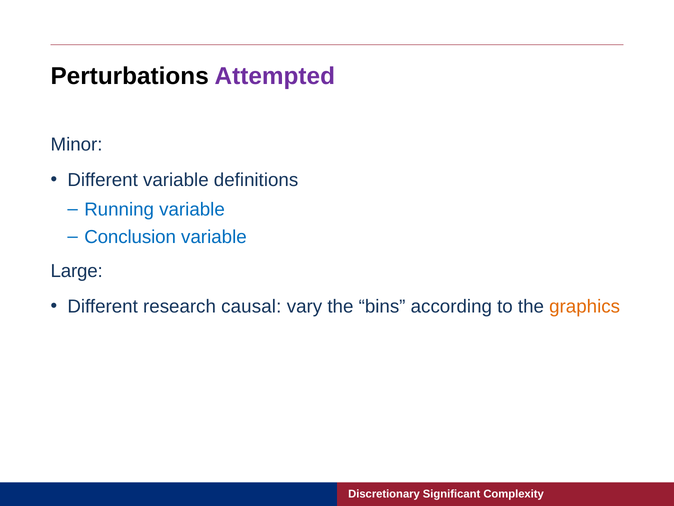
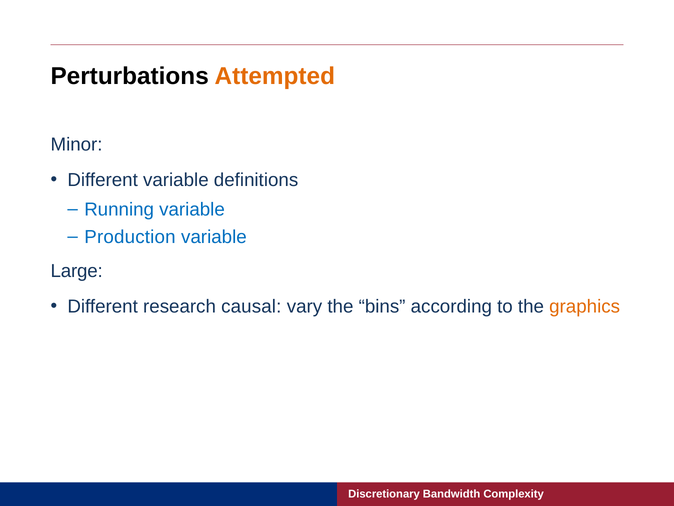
Attempted colour: purple -> orange
Conclusion: Conclusion -> Production
Significant: Significant -> Bandwidth
